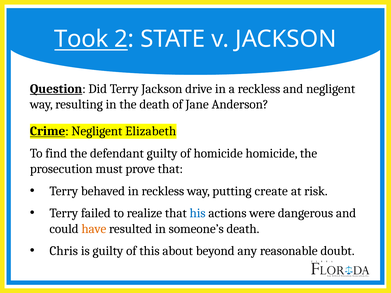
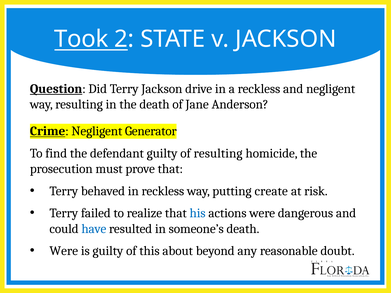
Elizabeth: Elizabeth -> Generator
of homicide: homicide -> resulting
have colour: orange -> blue
Chris at (64, 251): Chris -> Were
